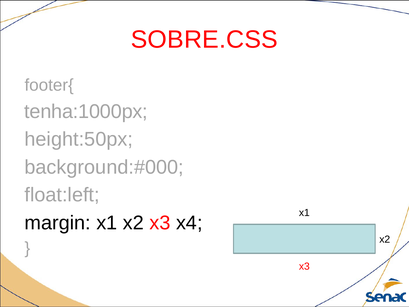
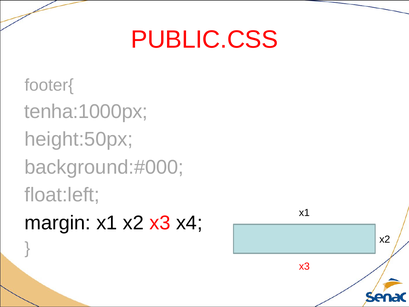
SOBRE.CSS: SOBRE.CSS -> PUBLIC.CSS
